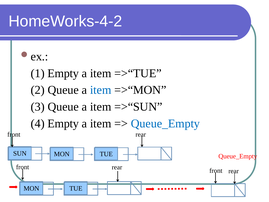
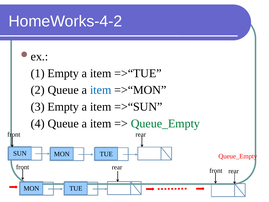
3 Queue: Queue -> Empty
4 Empty: Empty -> Queue
Queue_Empty at (165, 123) colour: blue -> green
